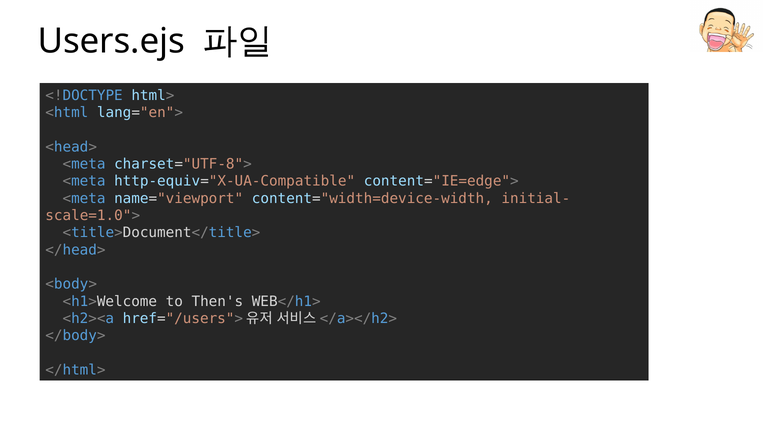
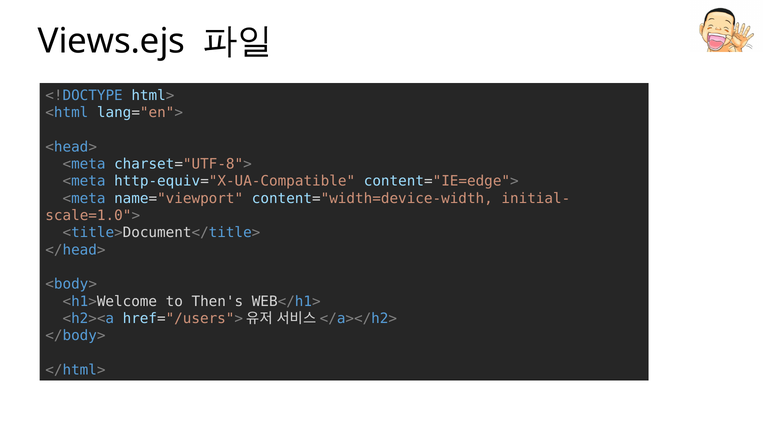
Users.ejs: Users.ejs -> Views.ejs
